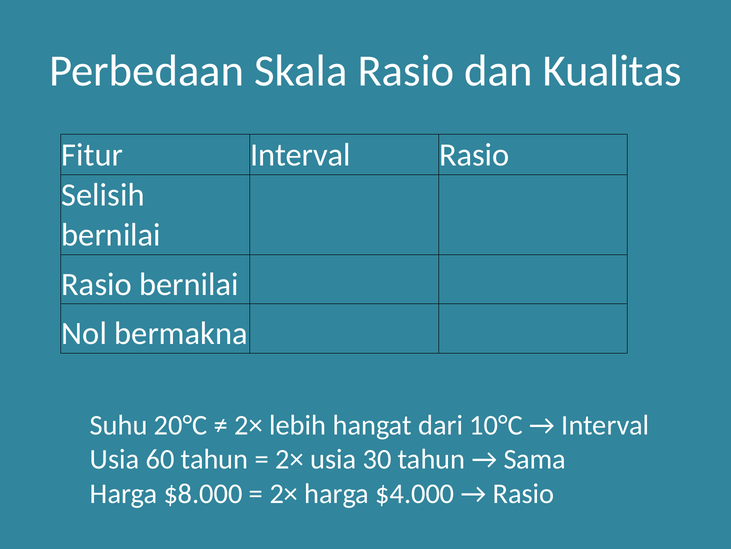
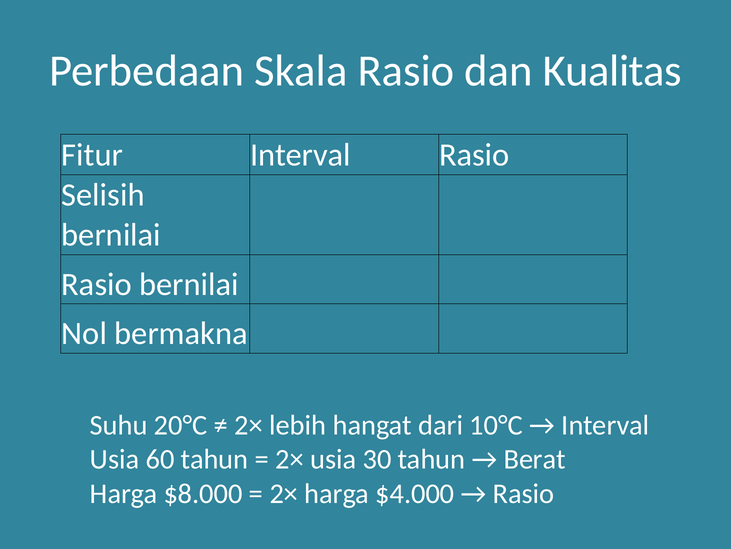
Sama: Sama -> Berat
